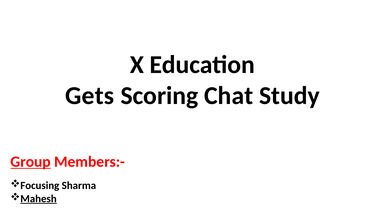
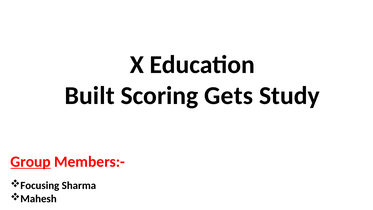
Gets: Gets -> Built
Chat: Chat -> Gets
Mahesh underline: present -> none
